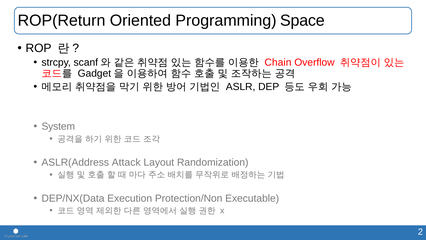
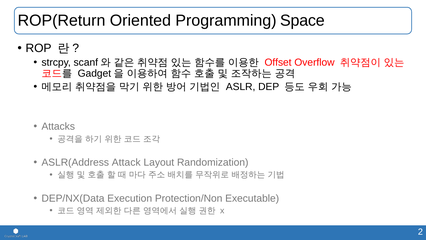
Chain: Chain -> Offset
System: System -> Attacks
